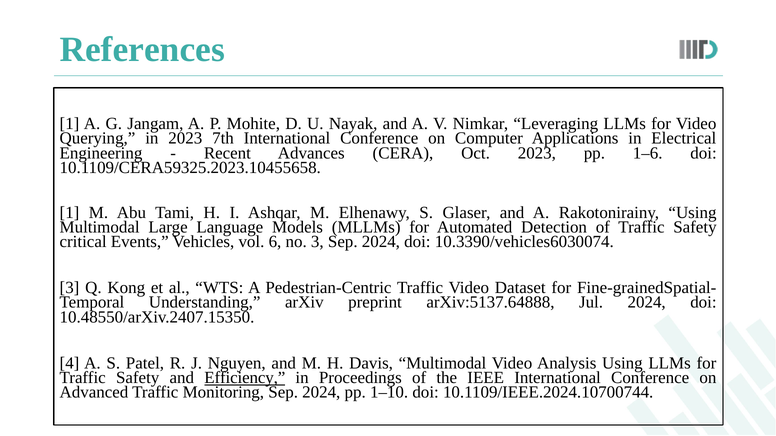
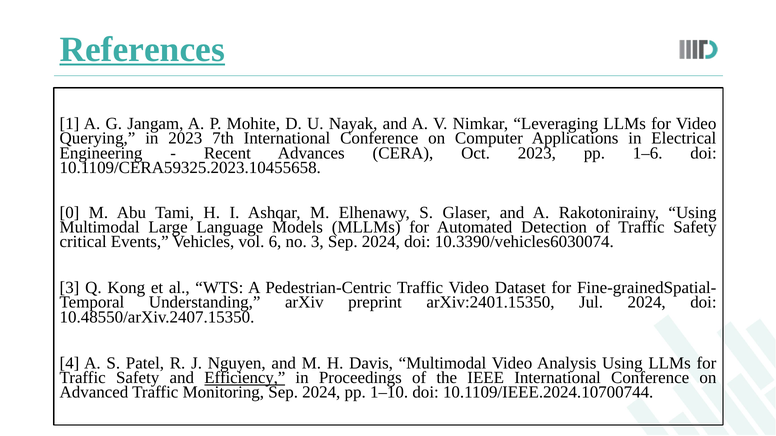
References underline: none -> present
1 at (69, 213): 1 -> 0
arXiv:5137.64888: arXiv:5137.64888 -> arXiv:2401.15350
